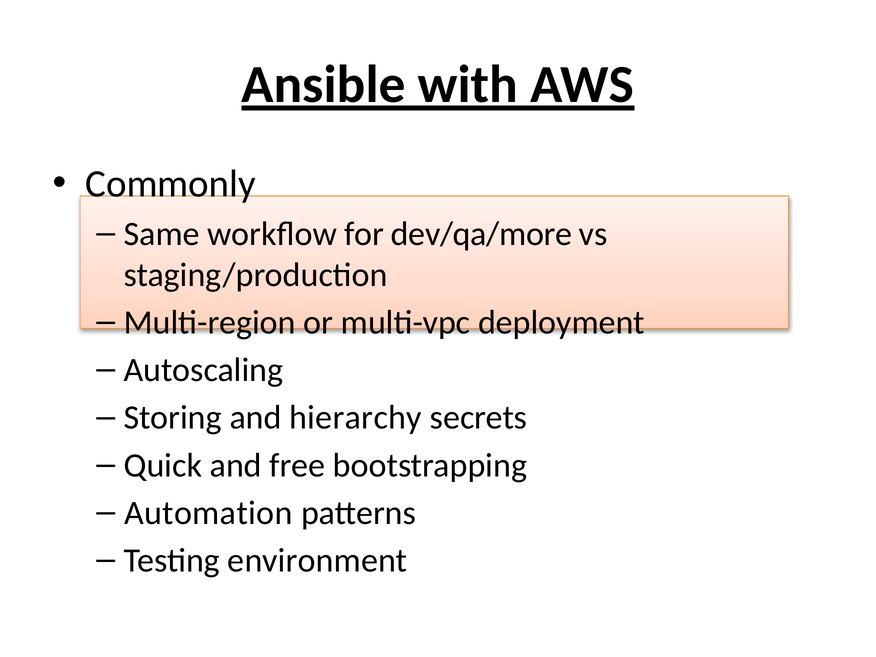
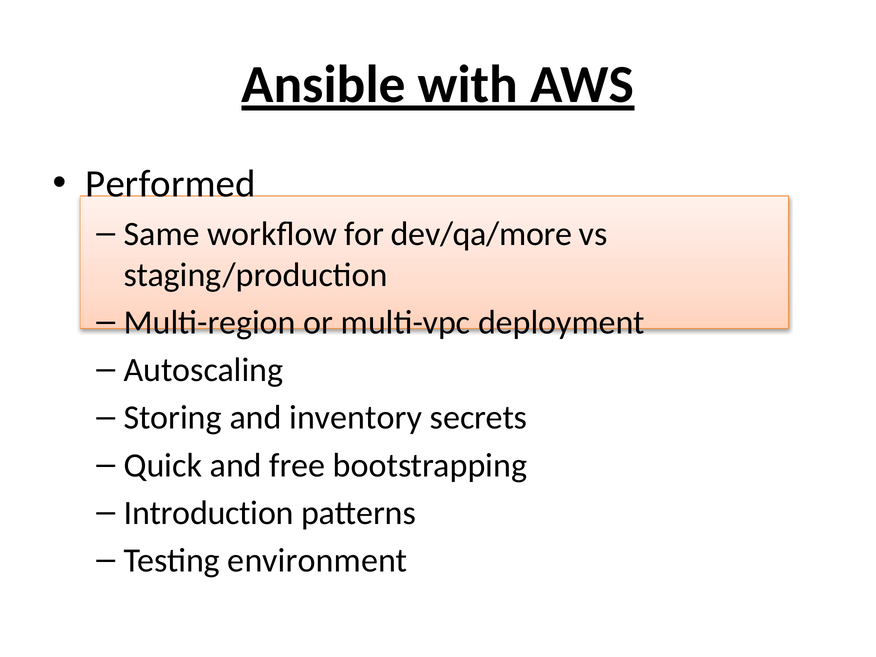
Commonly: Commonly -> Performed
hierarchy: hierarchy -> inventory
Automation: Automation -> Introduction
